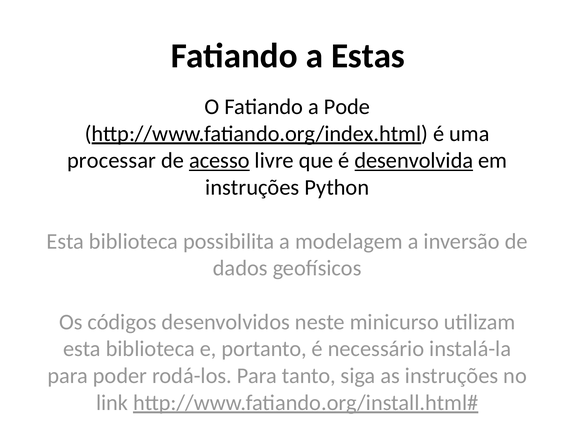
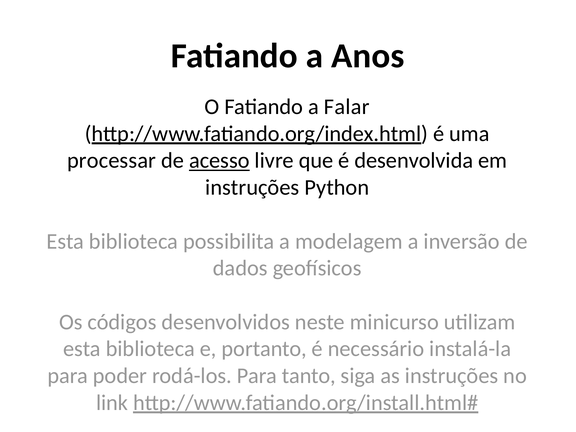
Estas: Estas -> Anos
Pode: Pode -> Falar
desenvolvida underline: present -> none
